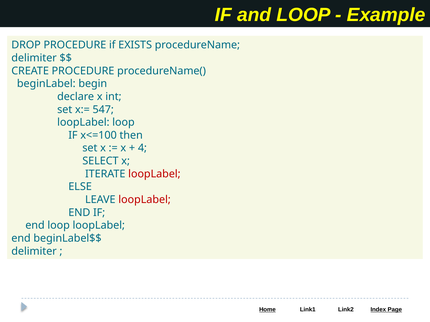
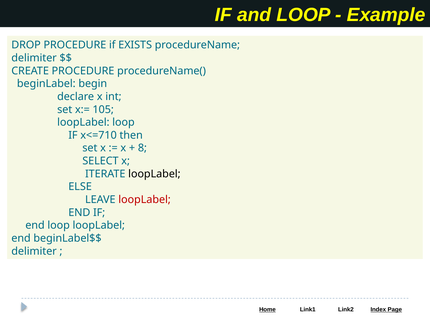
547: 547 -> 105
x<=100: x<=100 -> x<=710
4: 4 -> 8
loopLabel at (154, 174) colour: red -> black
